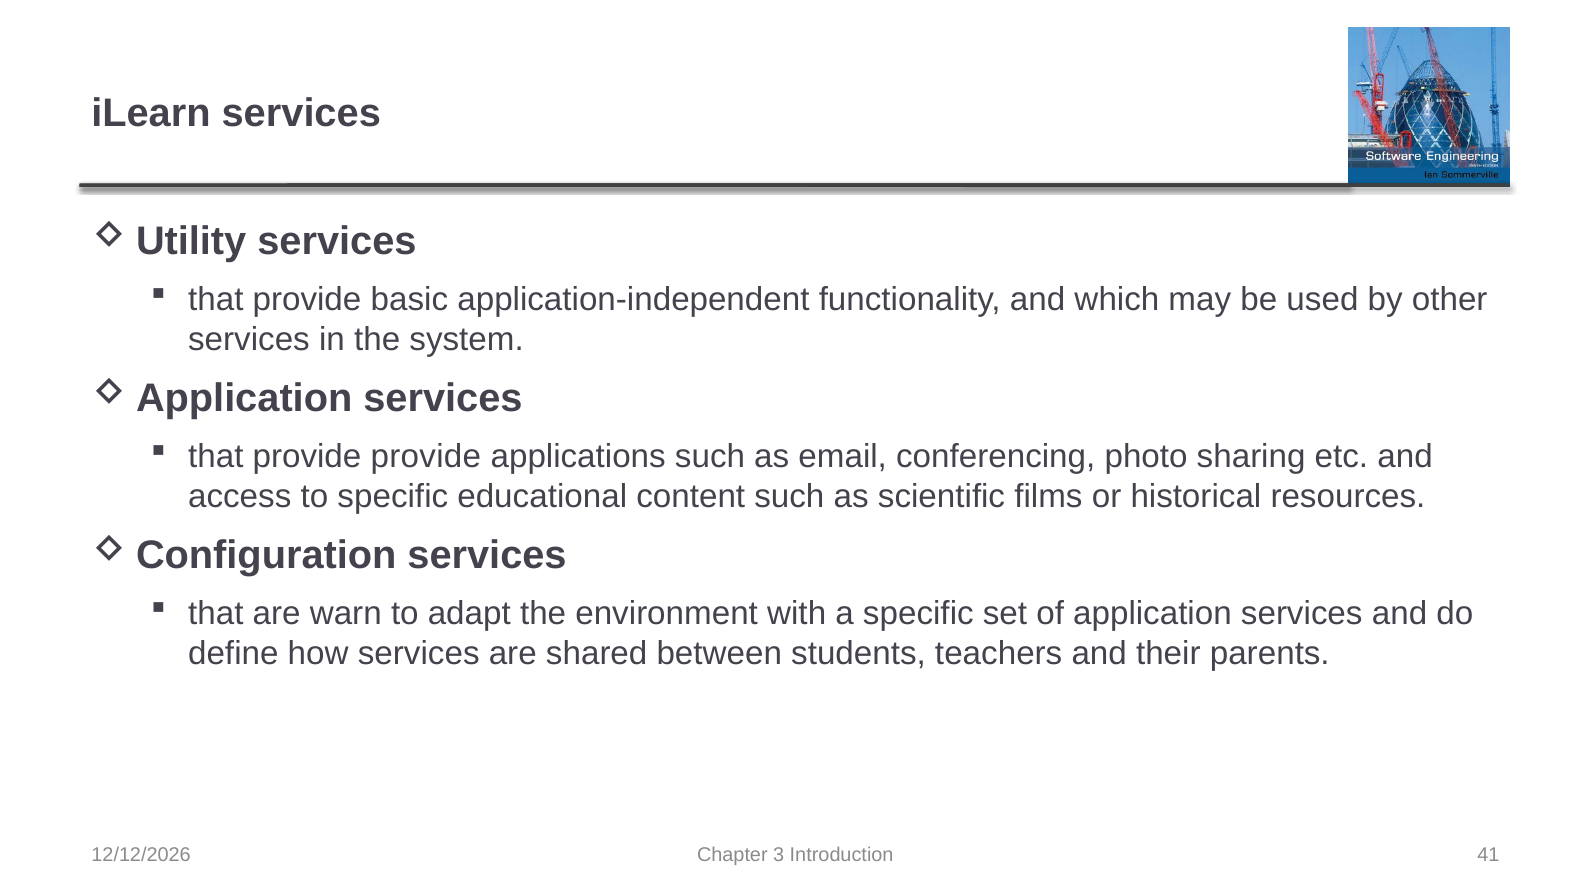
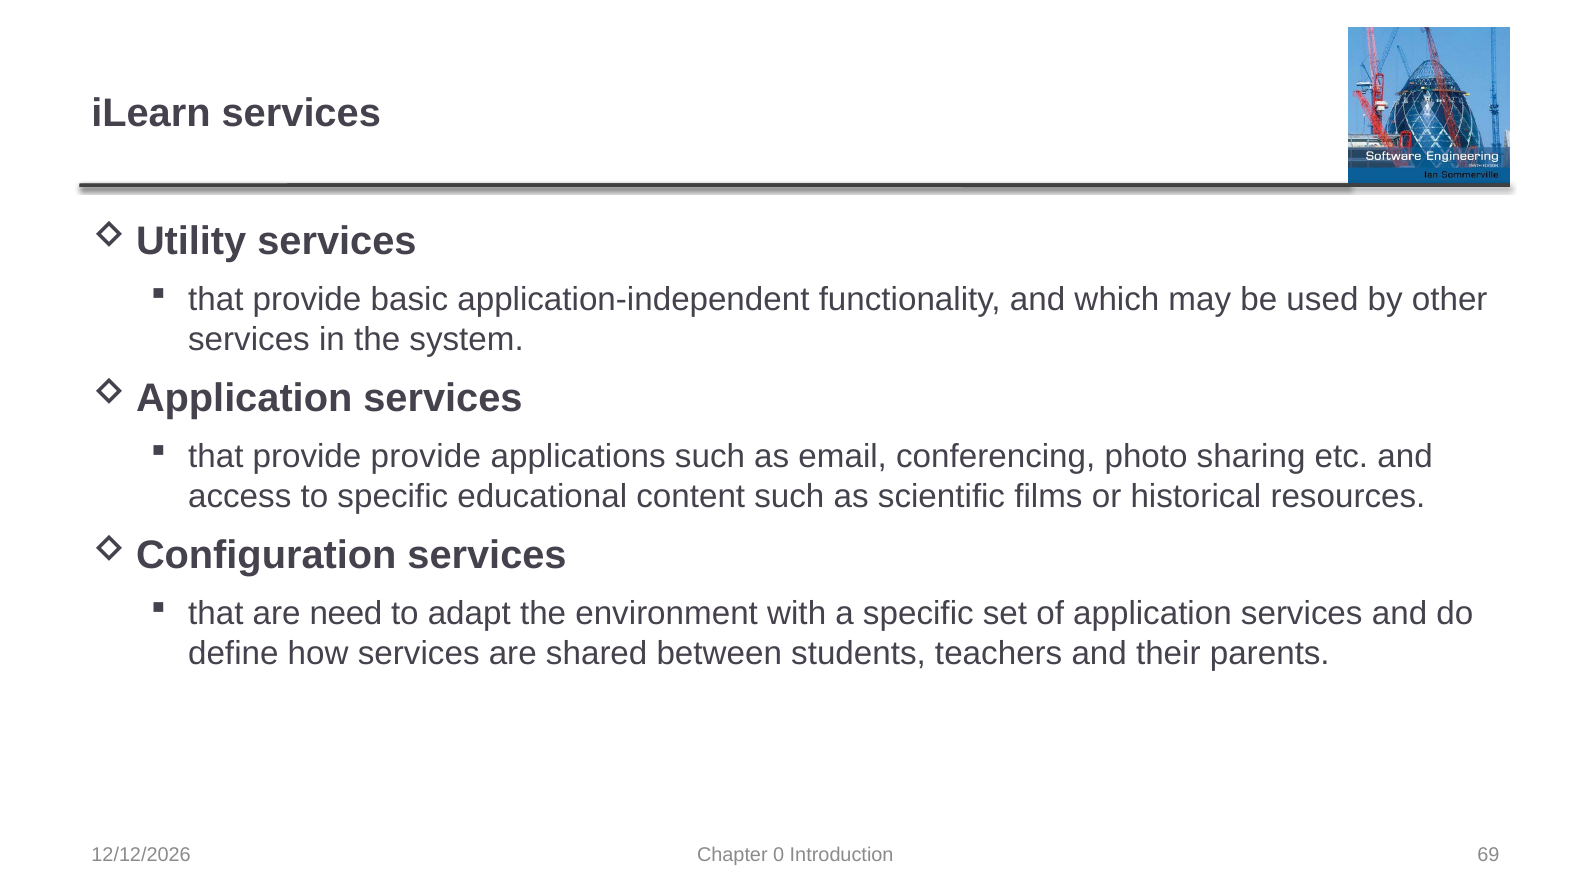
warn: warn -> need
3: 3 -> 0
41: 41 -> 69
